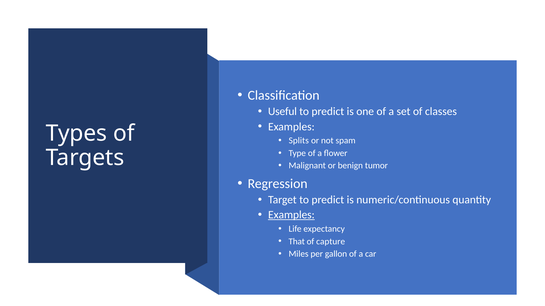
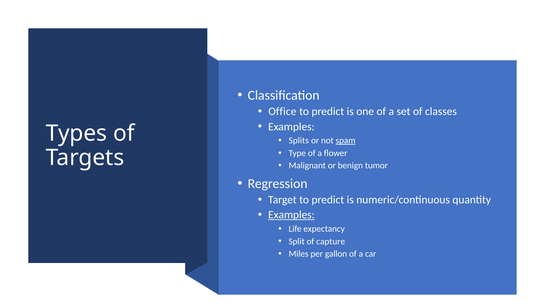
Useful: Useful -> Office
spam underline: none -> present
That: That -> Split
